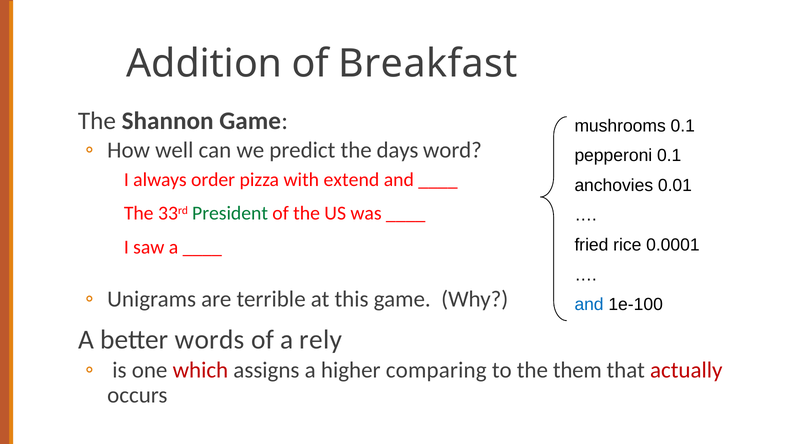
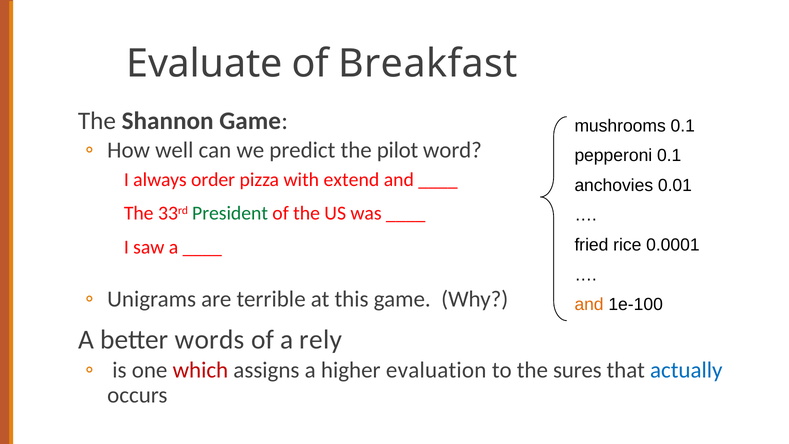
Addition: Addition -> Evaluate
days: days -> pilot
and at (589, 304) colour: blue -> orange
comparing: comparing -> evaluation
them: them -> sures
actually colour: red -> blue
